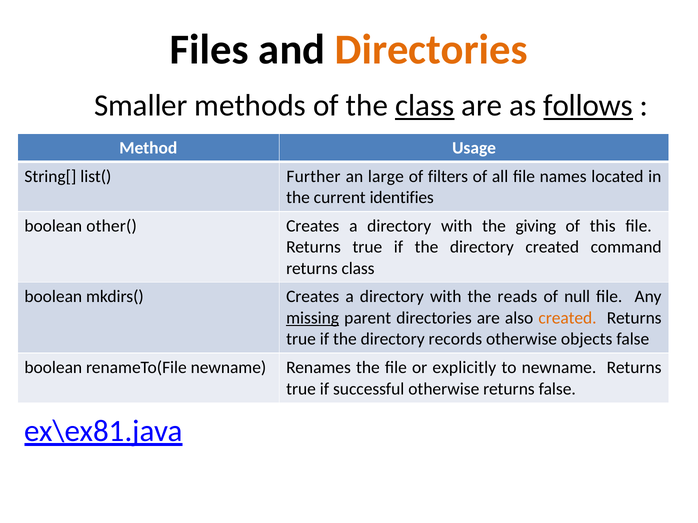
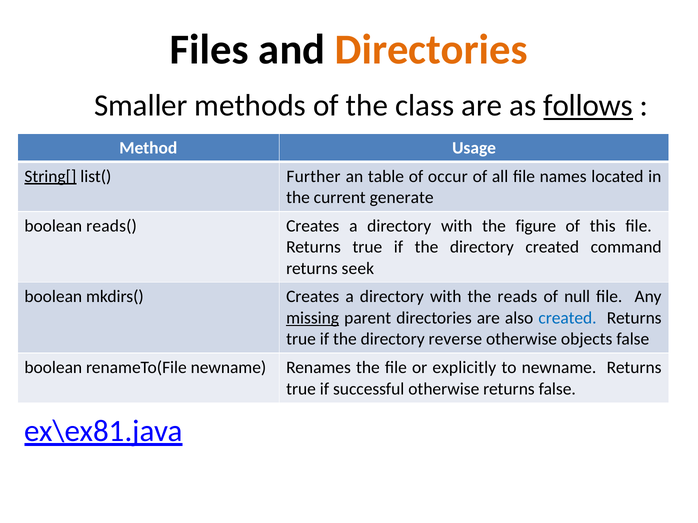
class at (425, 106) underline: present -> none
String[ underline: none -> present
large: large -> table
filters: filters -> occur
identifies: identifies -> generate
other(: other( -> reads(
giving: giving -> figure
returns class: class -> seek
created at (568, 318) colour: orange -> blue
records: records -> reverse
